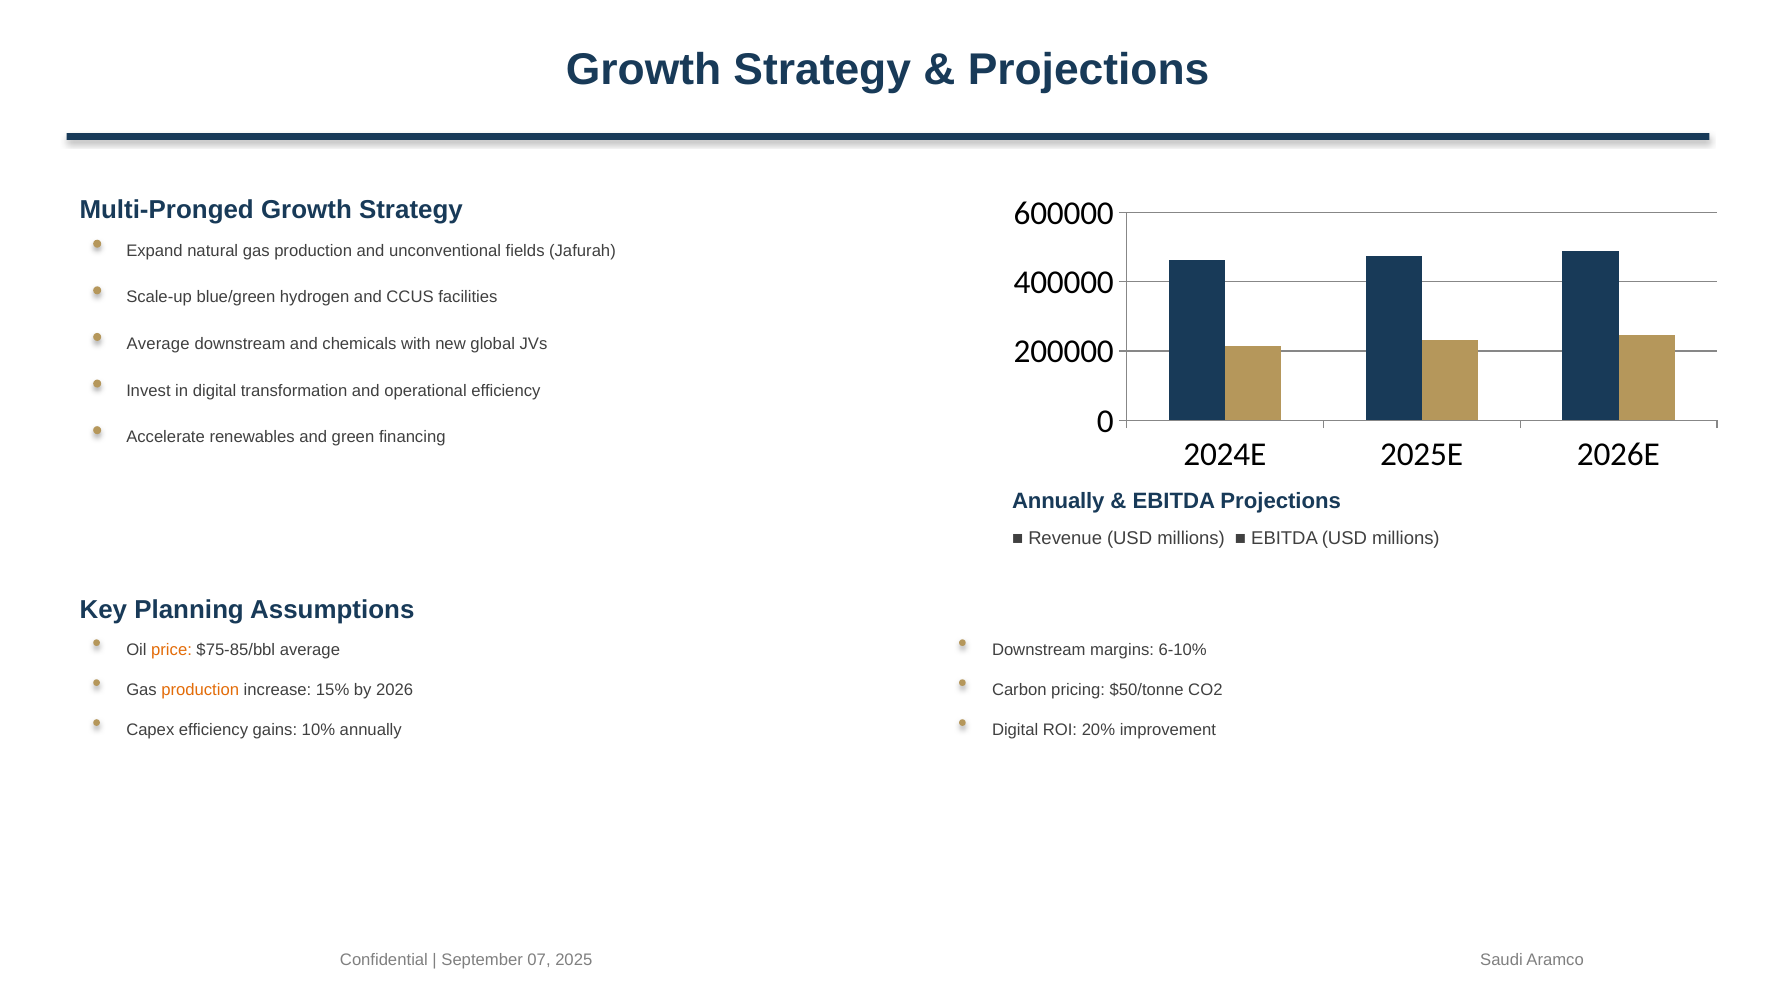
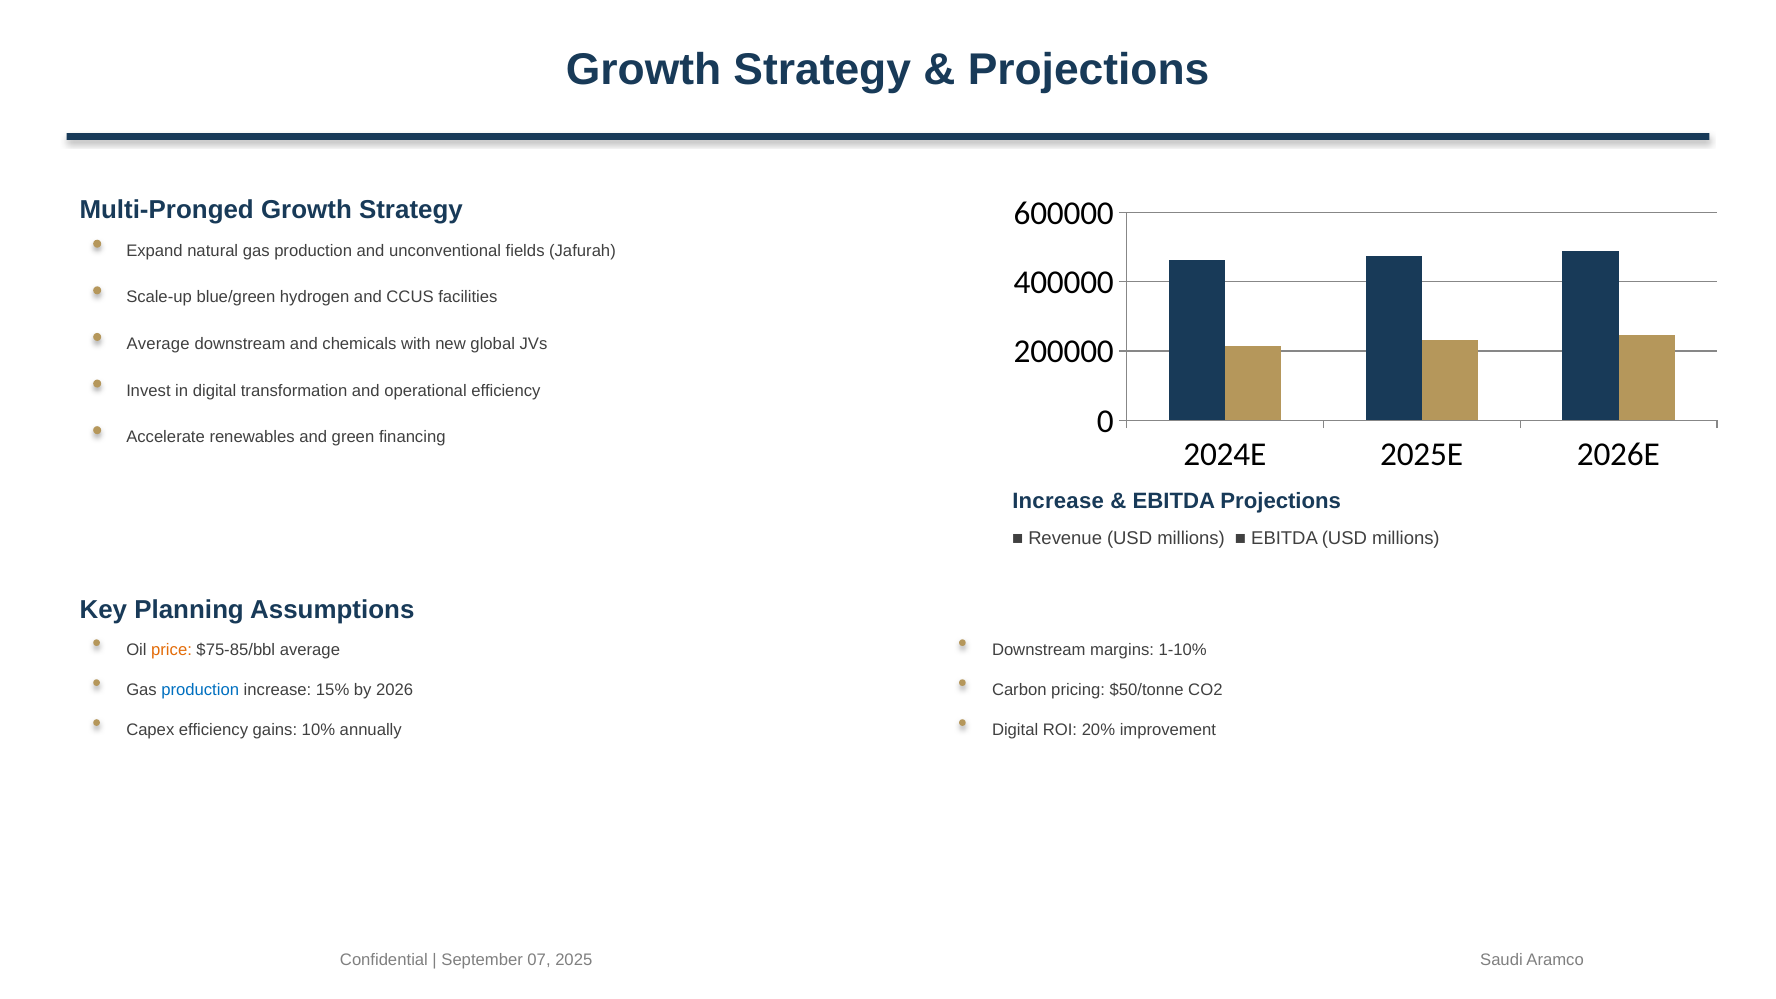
Annually at (1058, 501): Annually -> Increase
6-10%: 6-10% -> 1-10%
production at (200, 690) colour: orange -> blue
